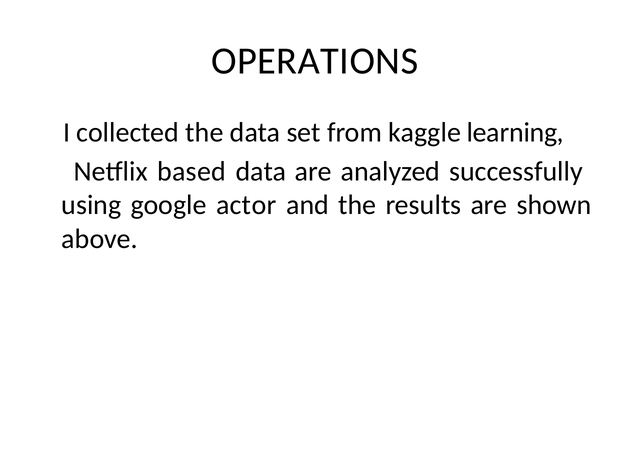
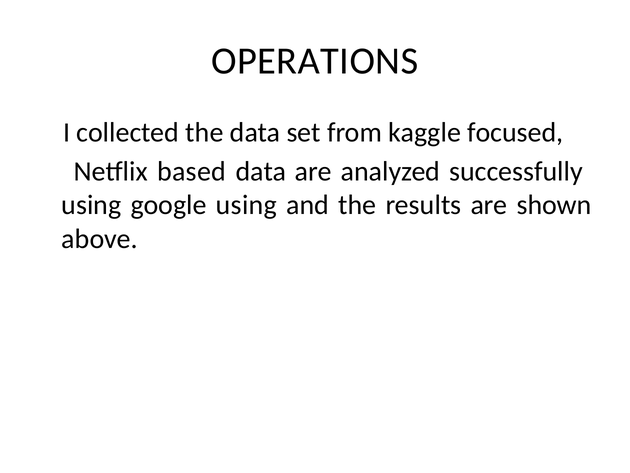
learning: learning -> focused
google actor: actor -> using
